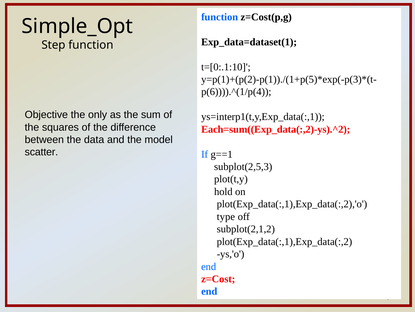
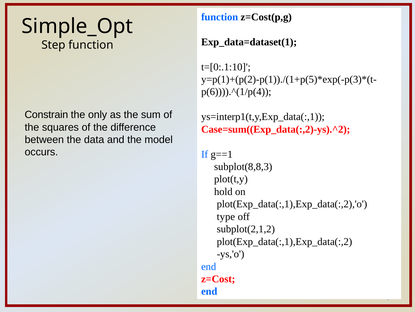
Objective: Objective -> Constrain
Each=sum((Exp_data(:,2)-ys).^2: Each=sum((Exp_data(:,2)-ys).^2 -> Case=sum((Exp_data(:,2)-ys).^2
scatter: scatter -> occurs
subplot(2,5,3: subplot(2,5,3 -> subplot(8,8,3
